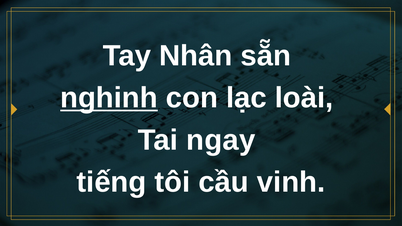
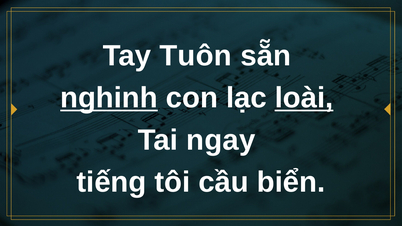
Nhân: Nhân -> Tuôn
loài underline: none -> present
vinh: vinh -> biển
